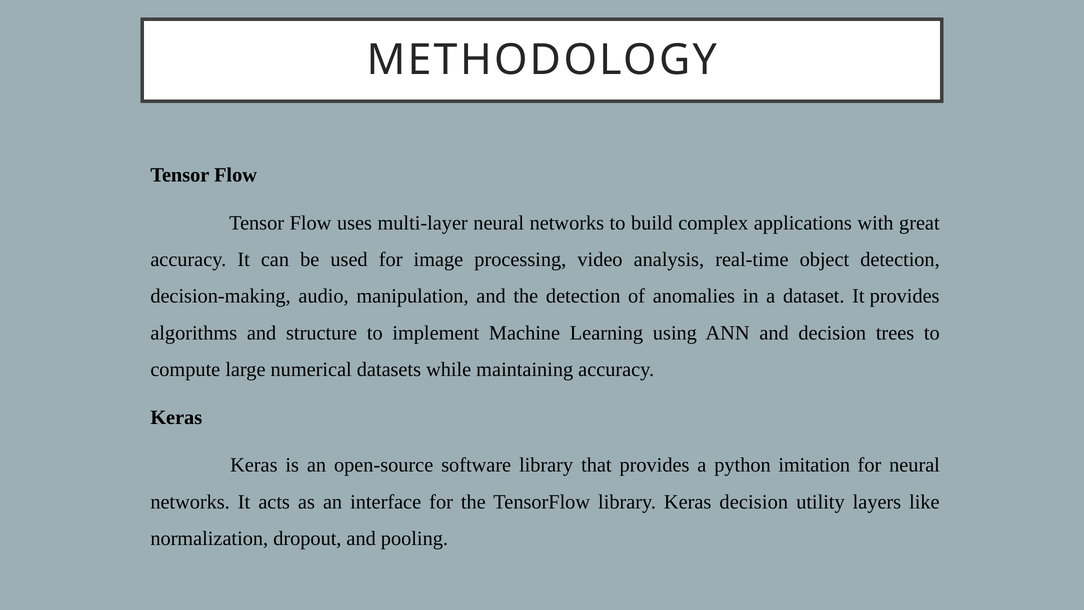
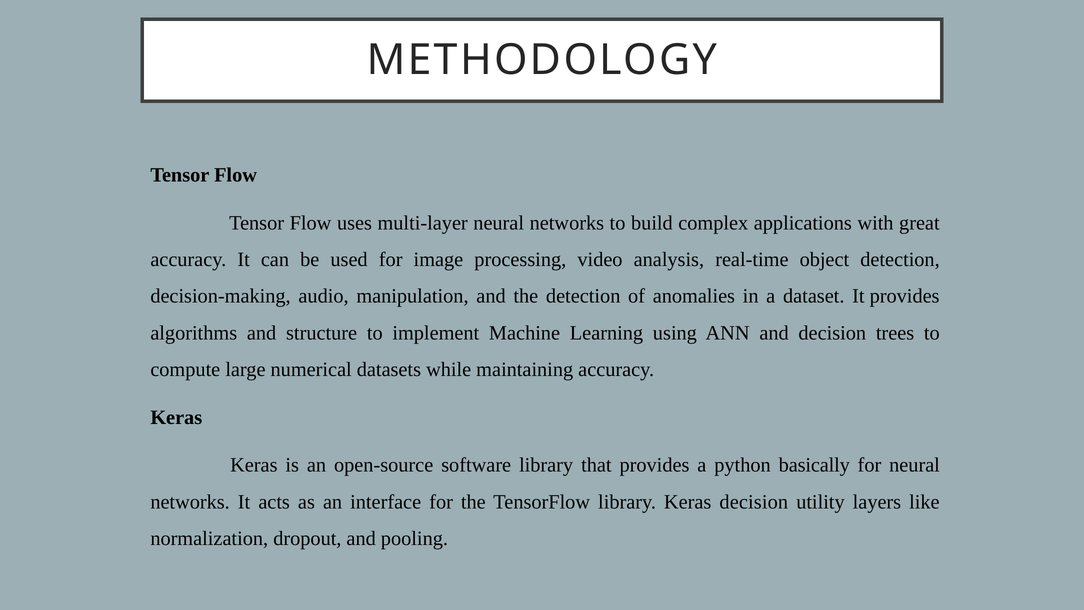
imitation: imitation -> basically
